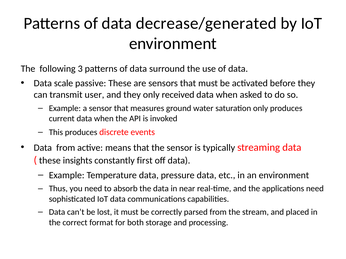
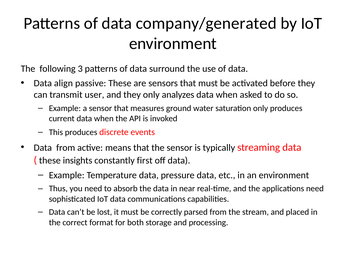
decrease/generated: decrease/generated -> company/generated
scale: scale -> align
received: received -> analyzes
